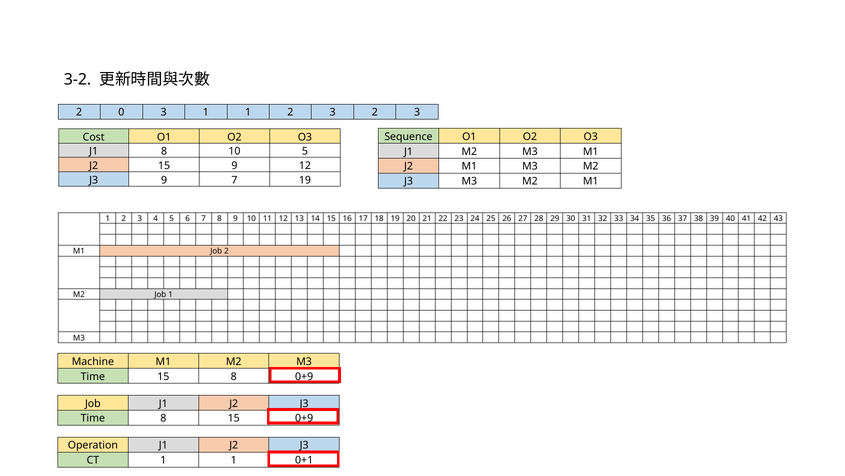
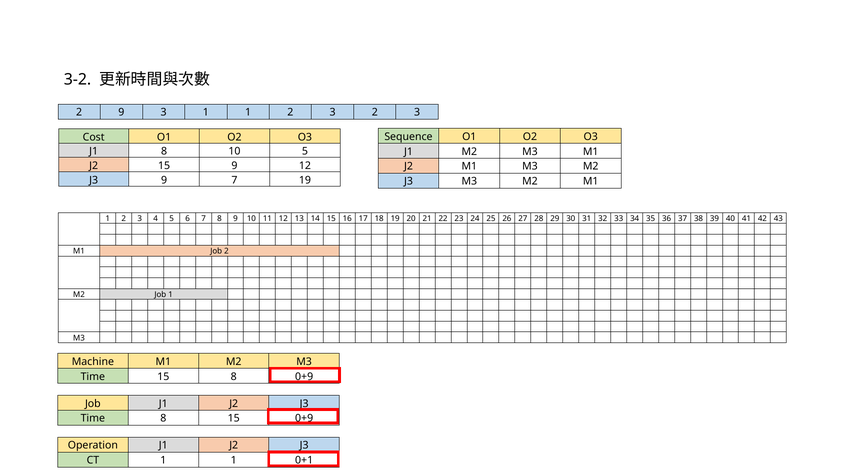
2 0: 0 -> 9
